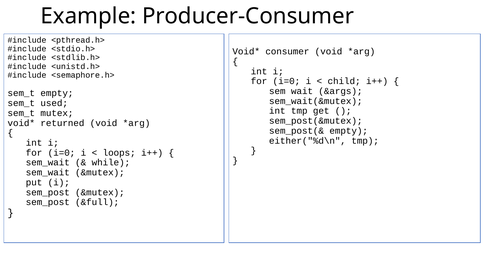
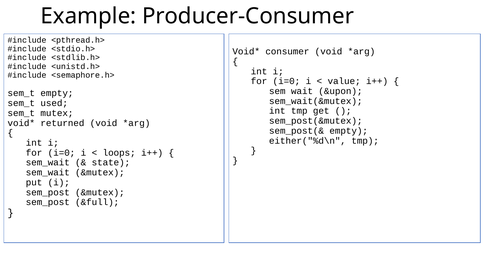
child: child -> value
&args: &args -> &upon
while: while -> state
